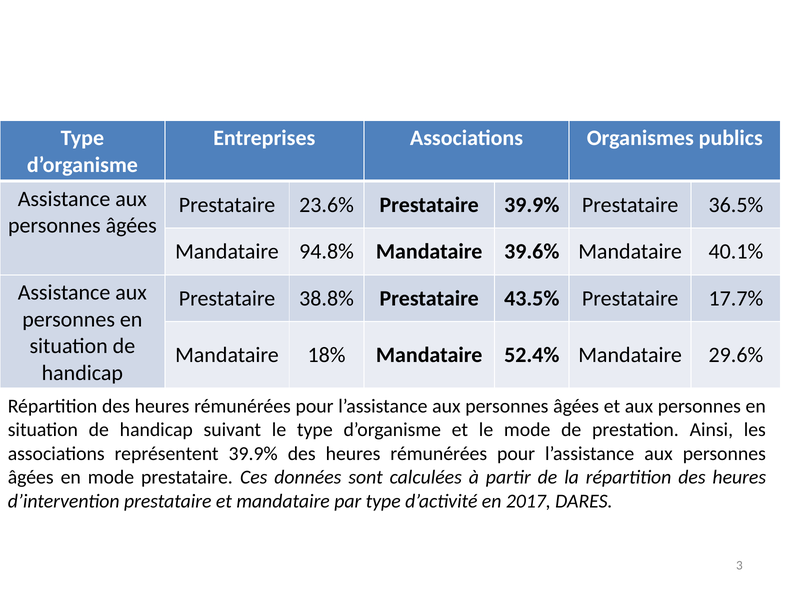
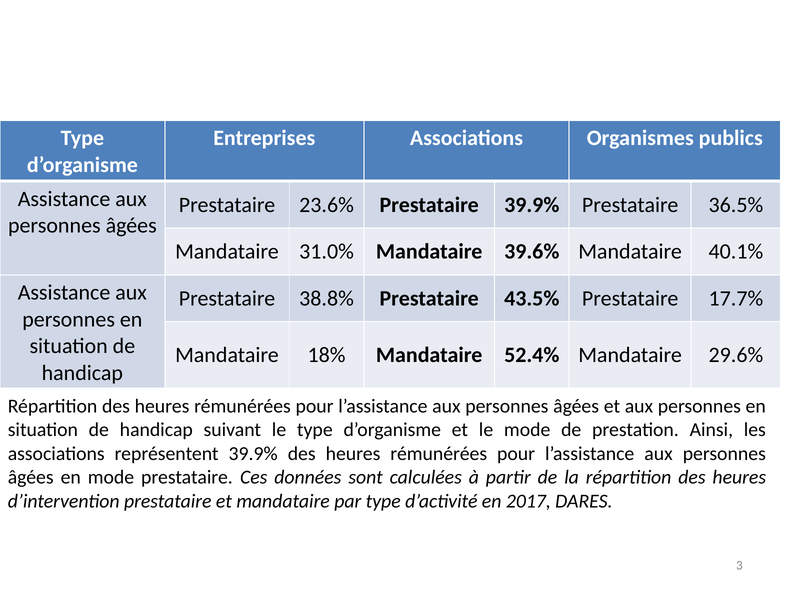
94.8%: 94.8% -> 31.0%
